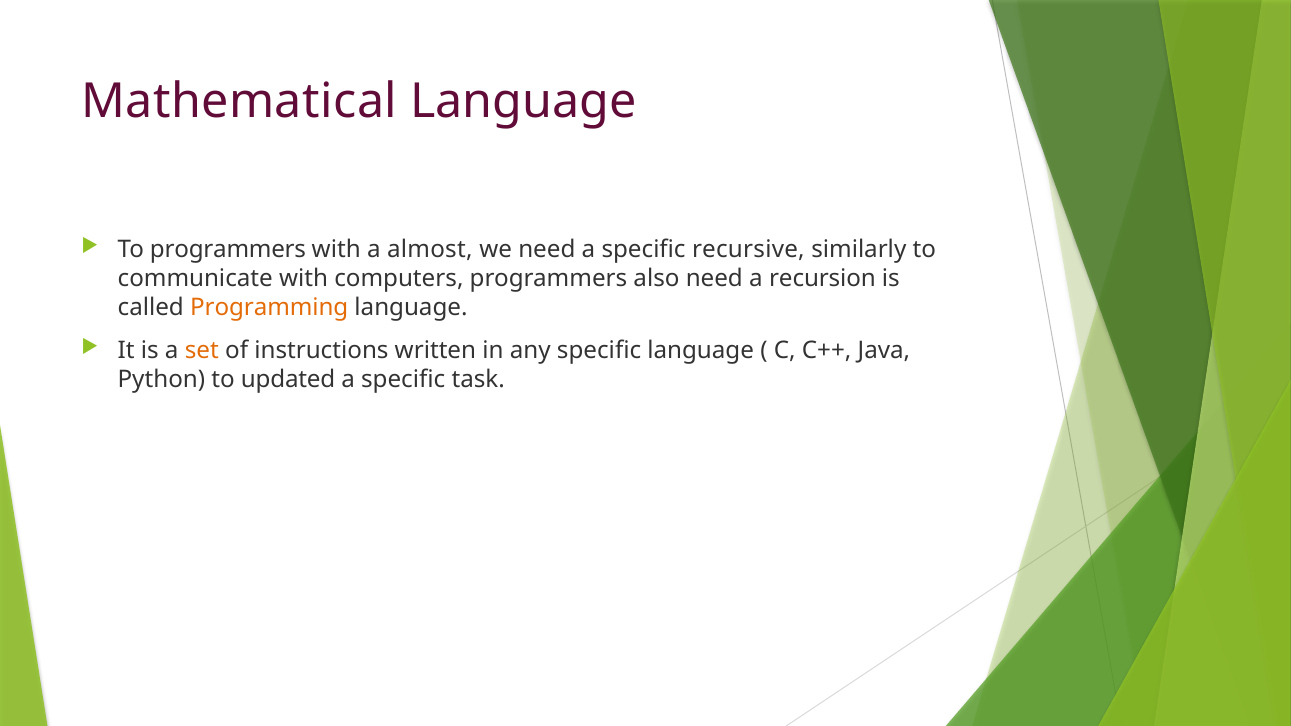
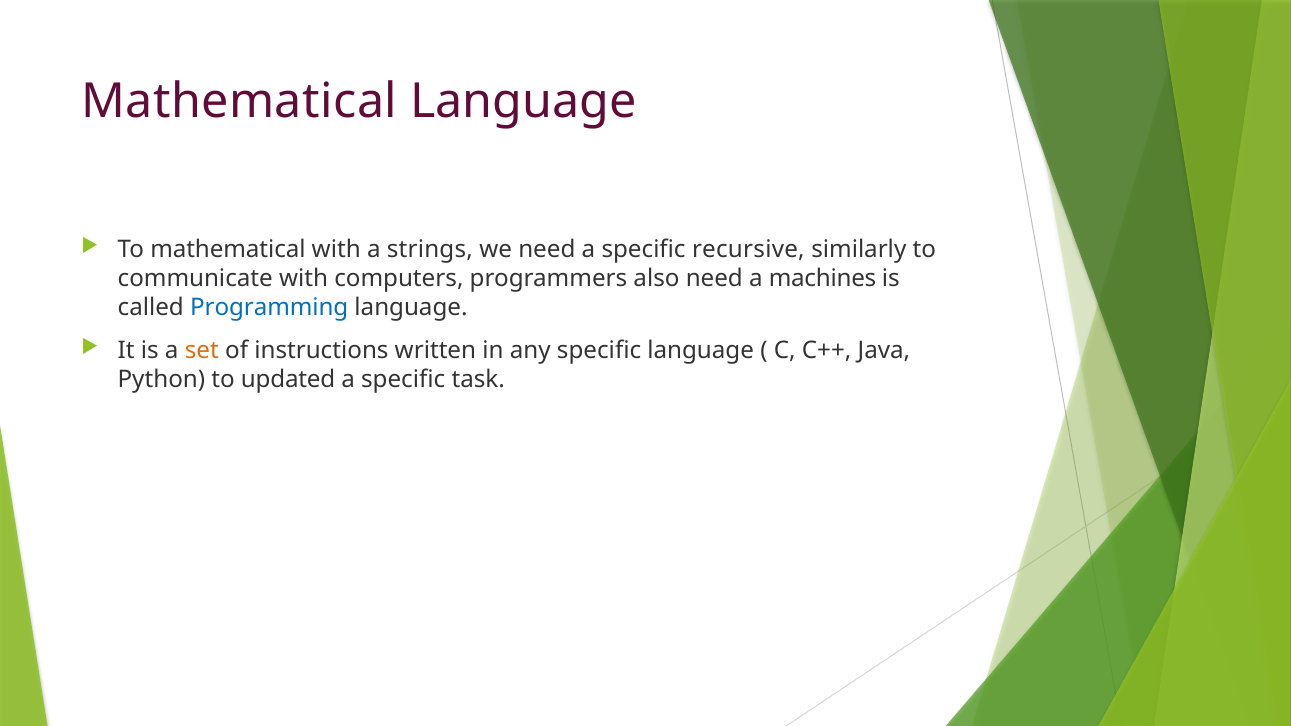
To programmers: programmers -> mathematical
almost: almost -> strings
recursion: recursion -> machines
Programming colour: orange -> blue
